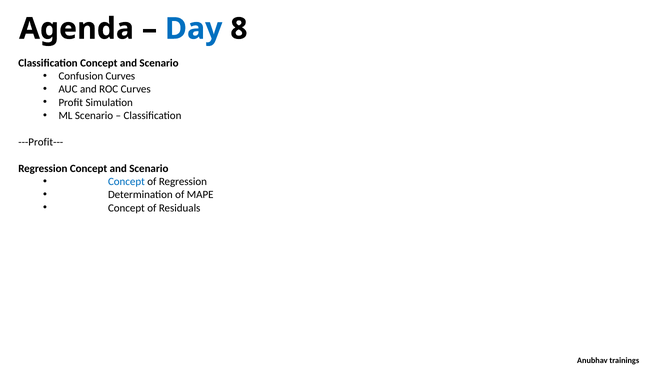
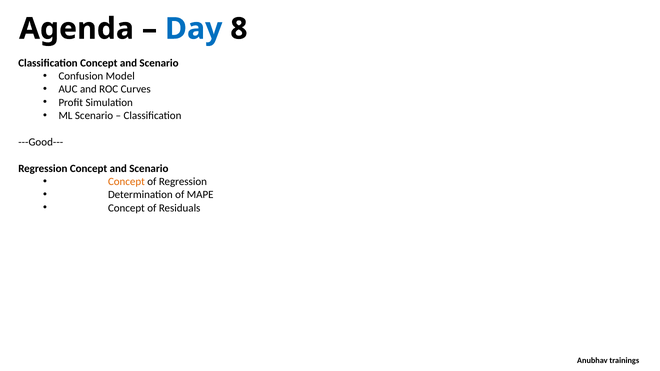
Confusion Curves: Curves -> Model
---Profit---: ---Profit--- -> ---Good---
Concept at (126, 182) colour: blue -> orange
